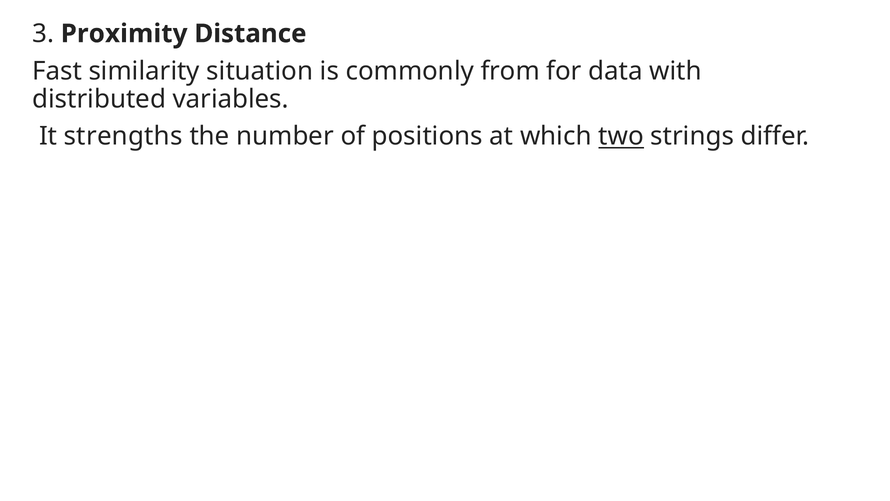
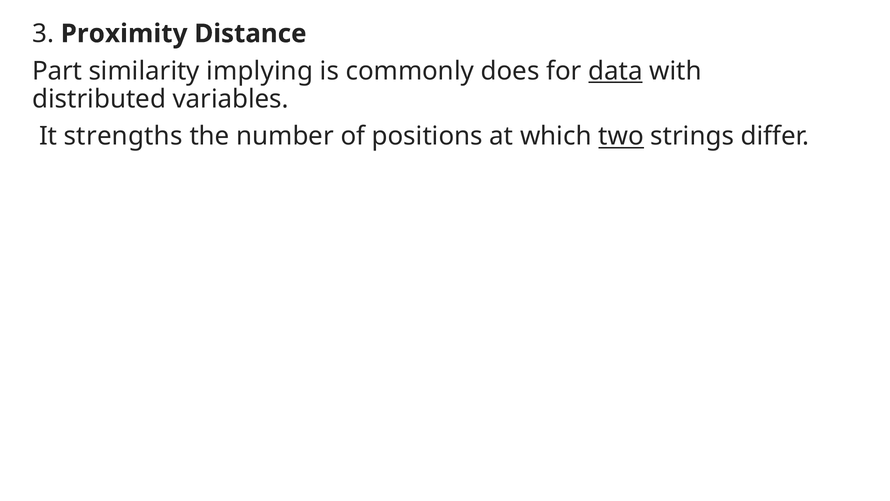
Fast: Fast -> Part
situation: situation -> implying
from: from -> does
data underline: none -> present
